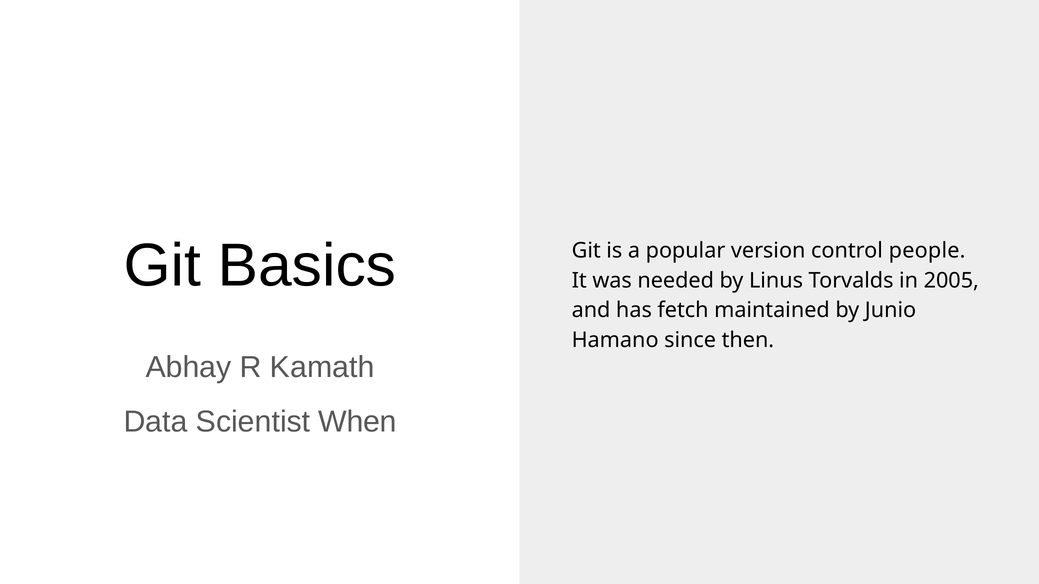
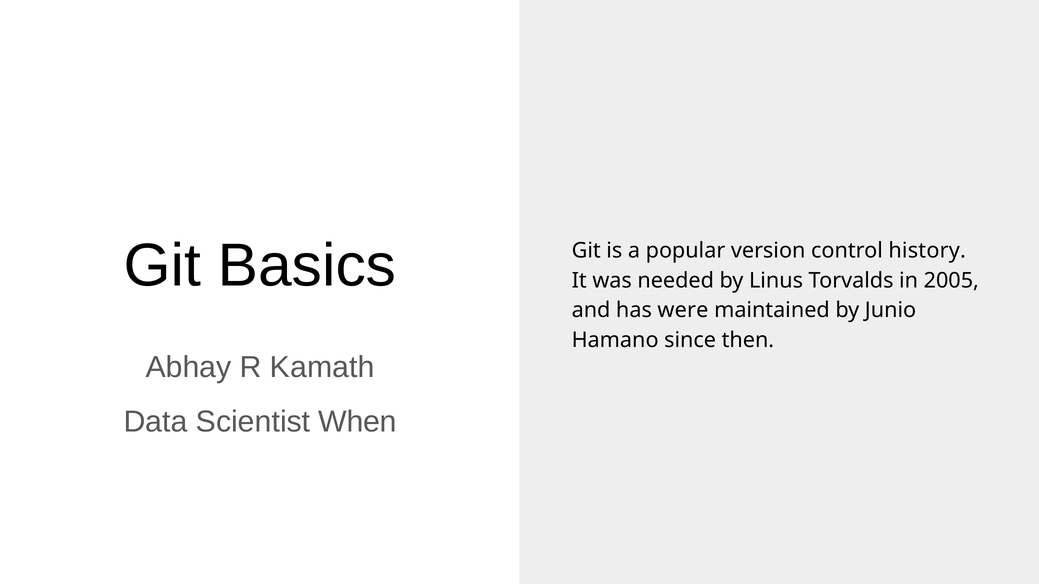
people: people -> history
fetch: fetch -> were
